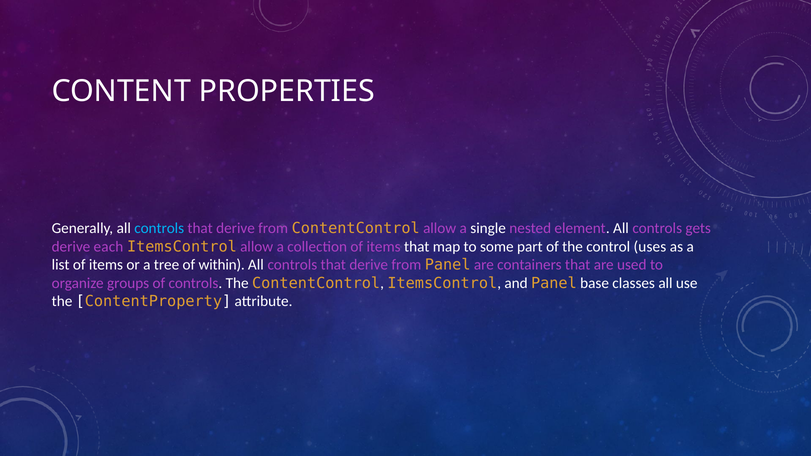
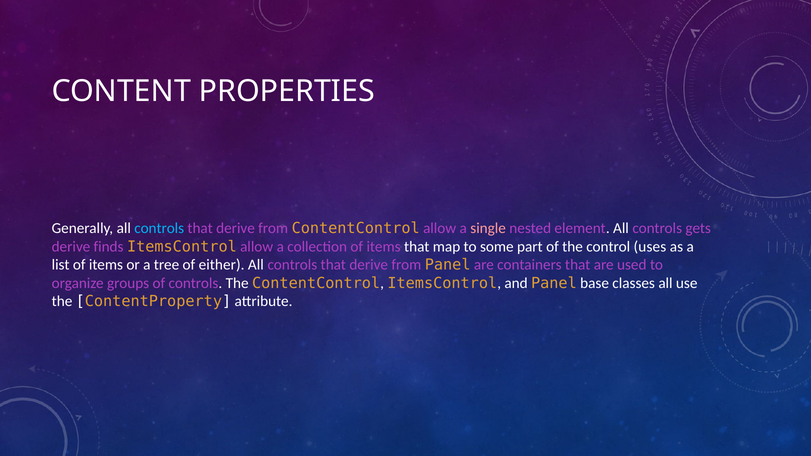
single colour: white -> pink
each: each -> finds
within: within -> either
